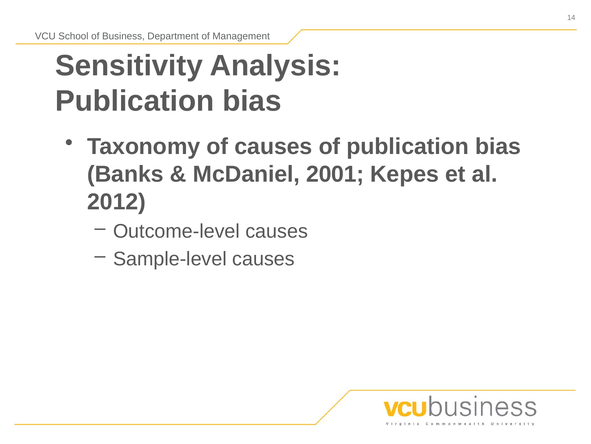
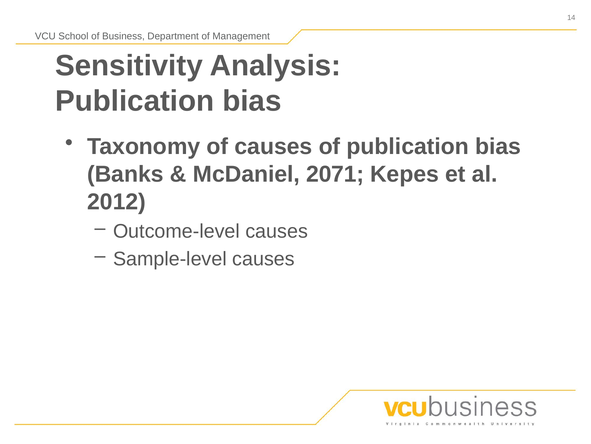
2001: 2001 -> 2071
